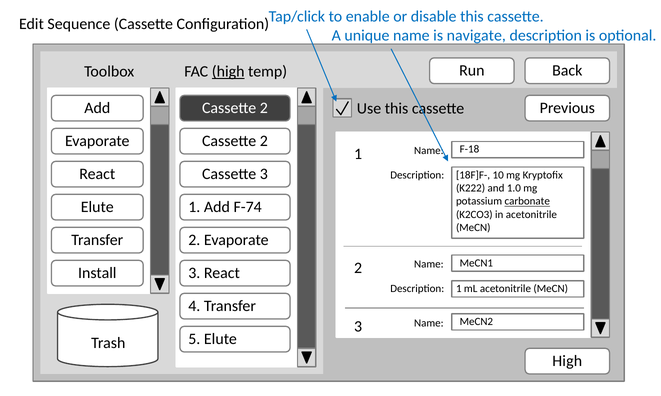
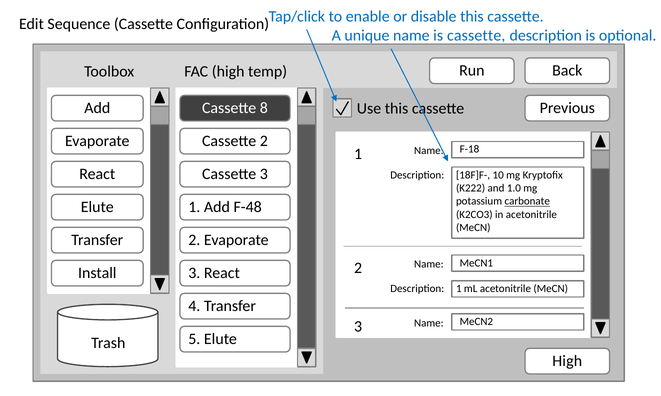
is navigate: navigate -> cassette
high at (228, 72) underline: present -> none
2 at (264, 108): 2 -> 8
F-74: F-74 -> F-48
